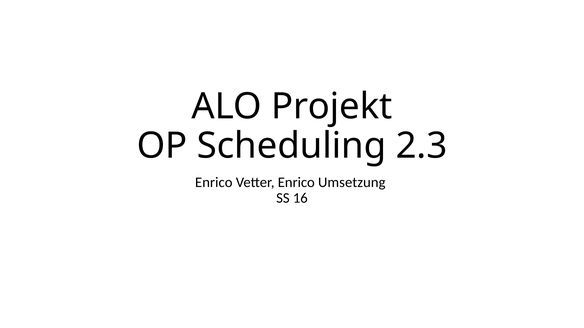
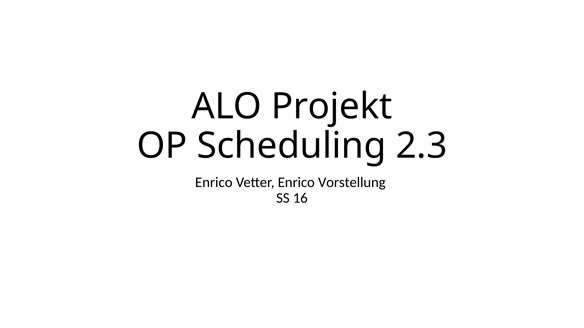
Umsetzung: Umsetzung -> Vorstellung
